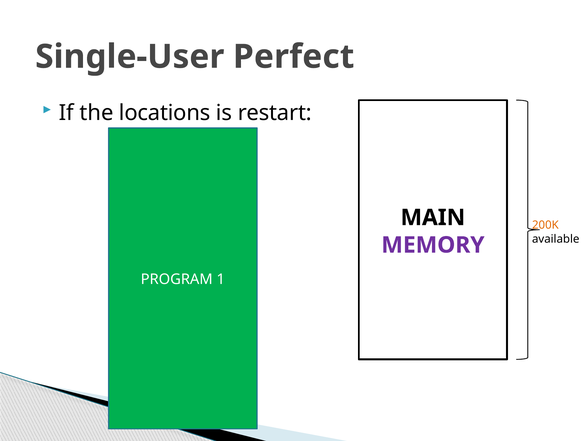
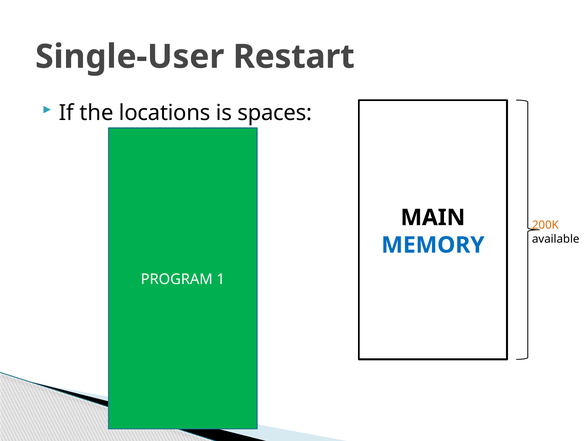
Perfect: Perfect -> Restart
restart: restart -> spaces
MEMORY colour: purple -> blue
